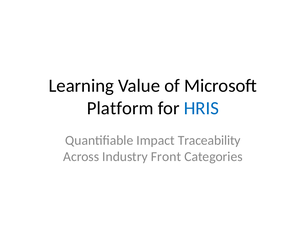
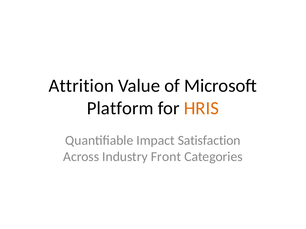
Learning: Learning -> Attrition
HRIS colour: blue -> orange
Traceability: Traceability -> Satisfaction
